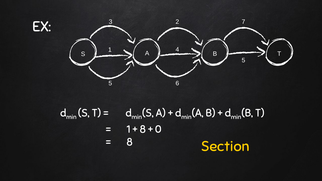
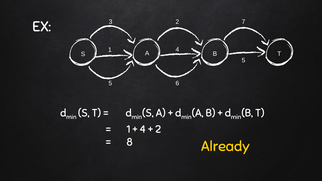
8 at (143, 129): 8 -> 4
0 at (158, 129): 0 -> 2
Section: Section -> Already
